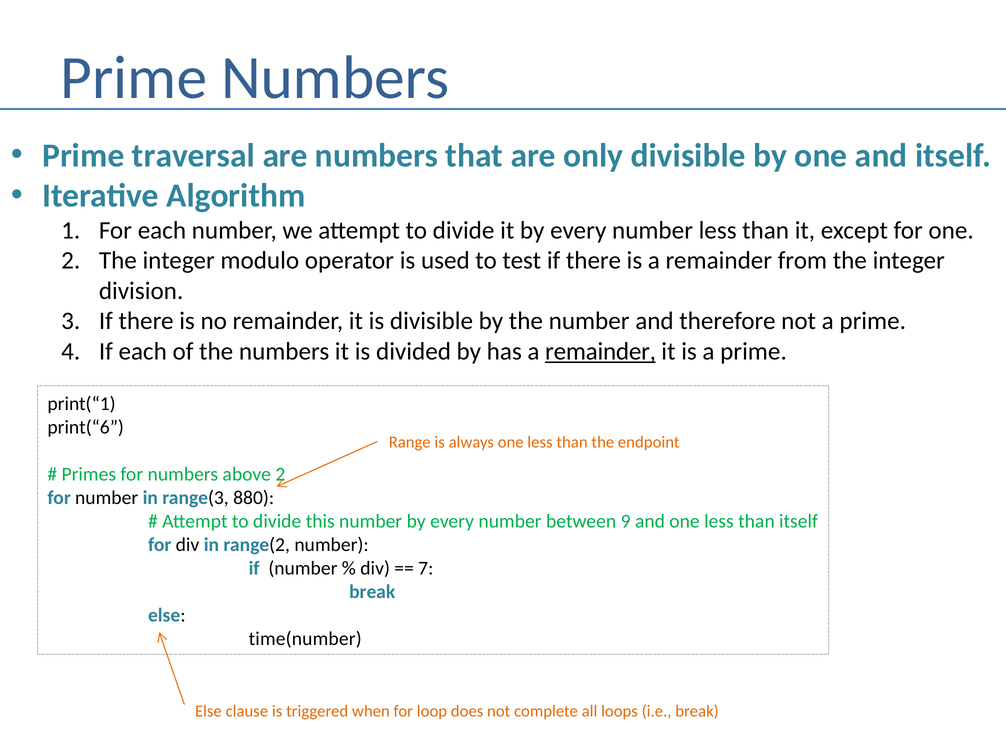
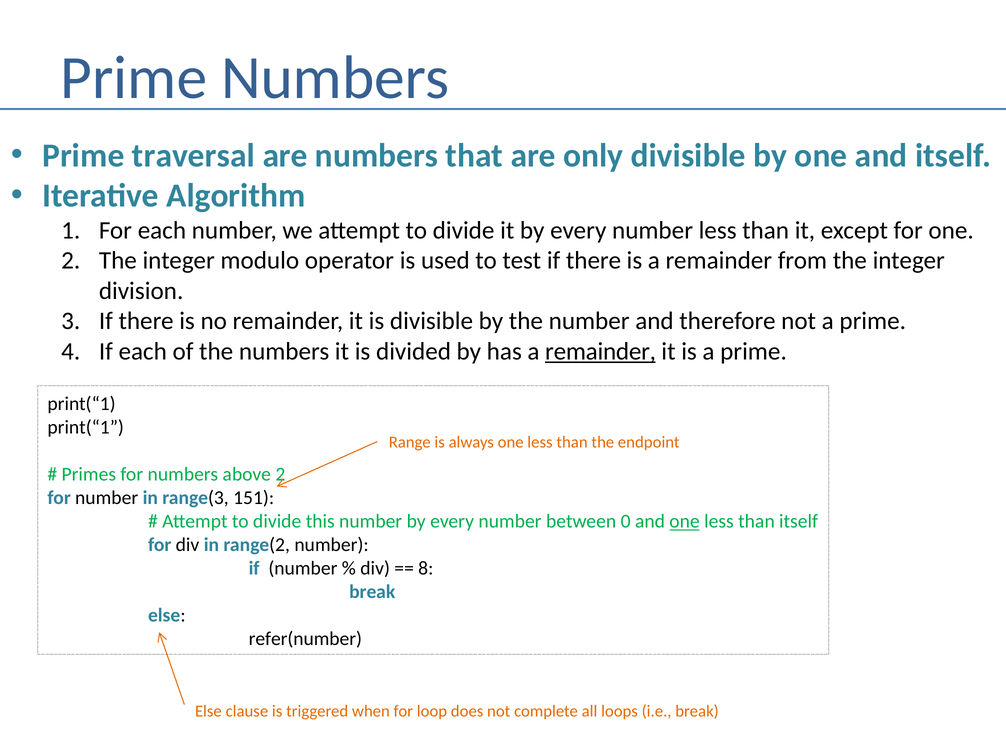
print(“6 at (86, 427): print(“6 -> print(“1
880: 880 -> 151
9: 9 -> 0
one at (685, 521) underline: none -> present
7: 7 -> 8
time(number: time(number -> refer(number
